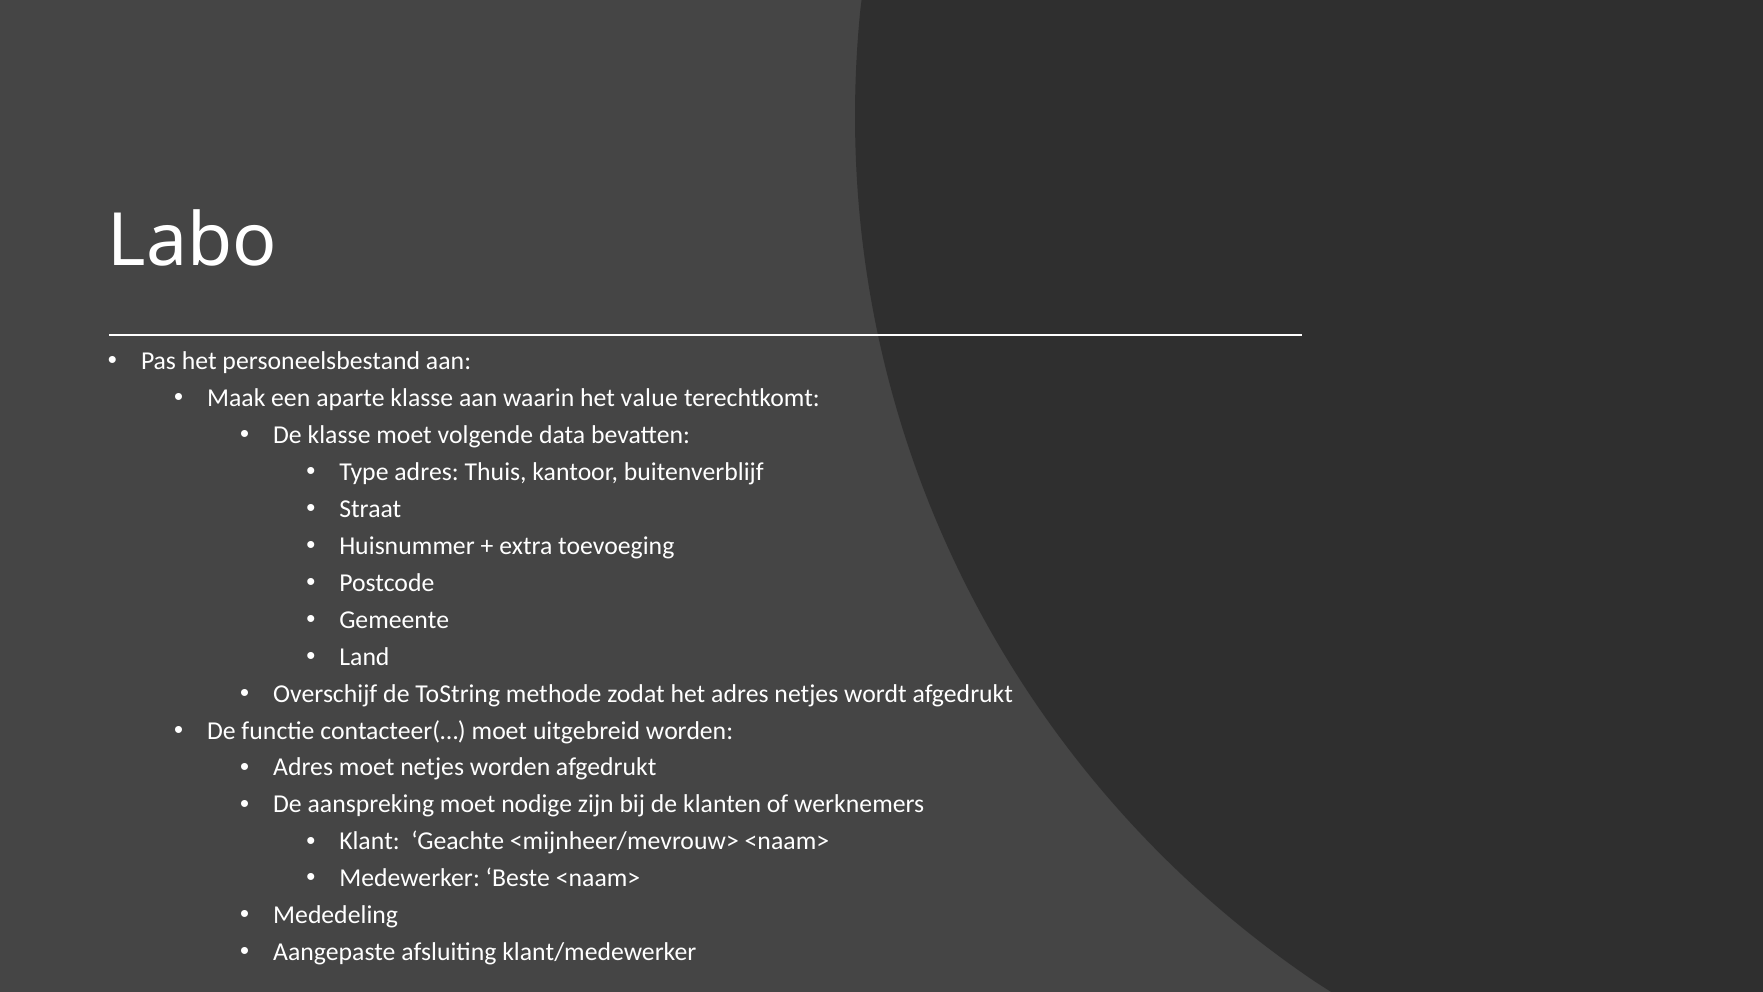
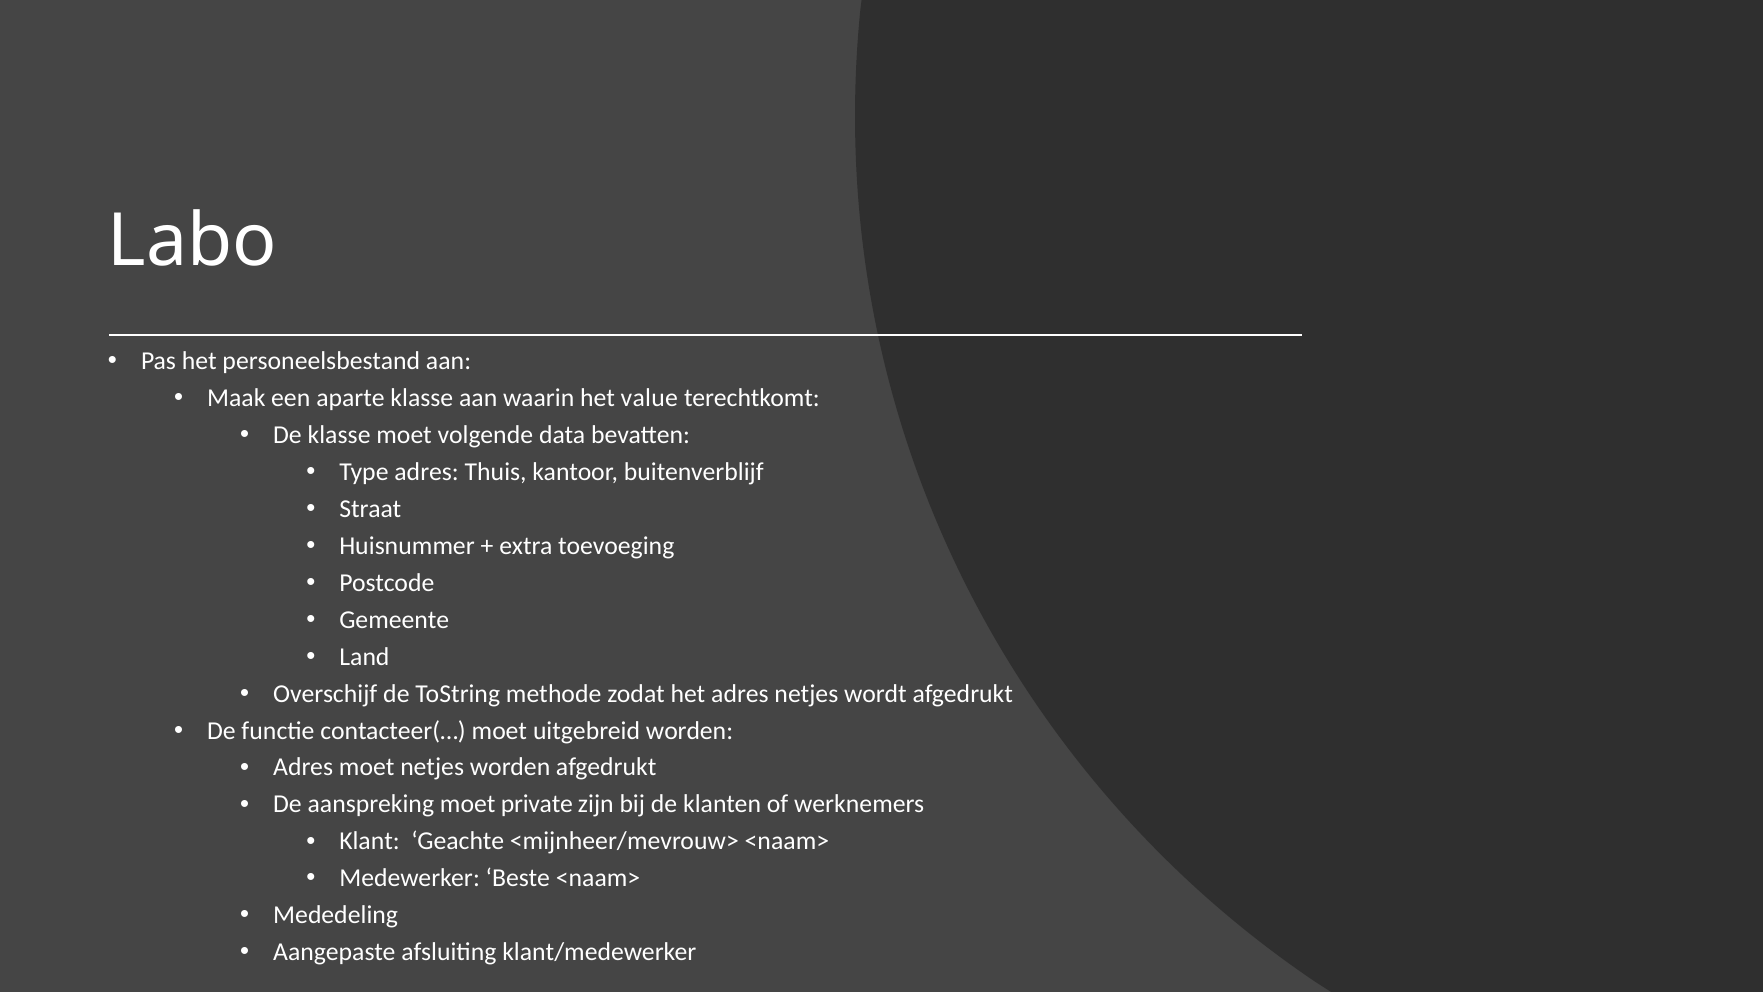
nodige: nodige -> private
